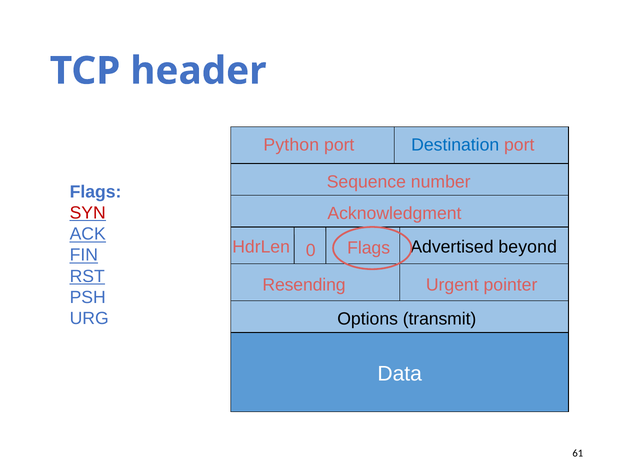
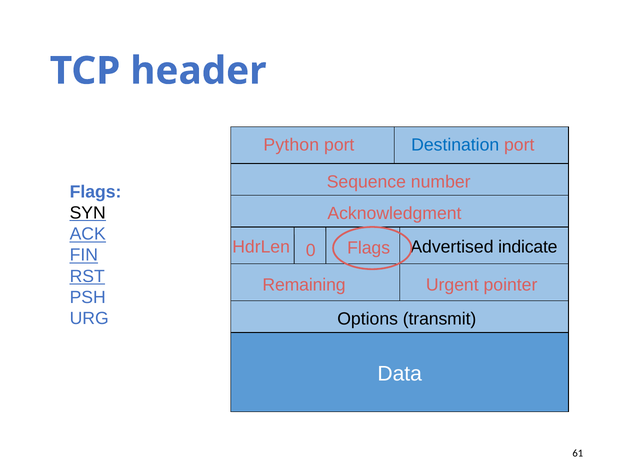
SYN colour: red -> black
beyond: beyond -> indicate
Resending: Resending -> Remaining
